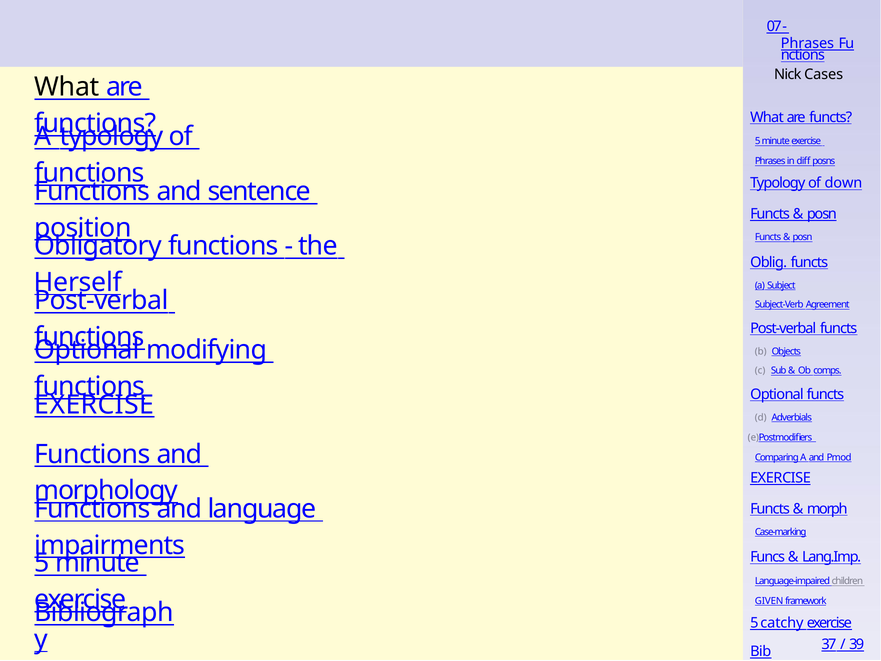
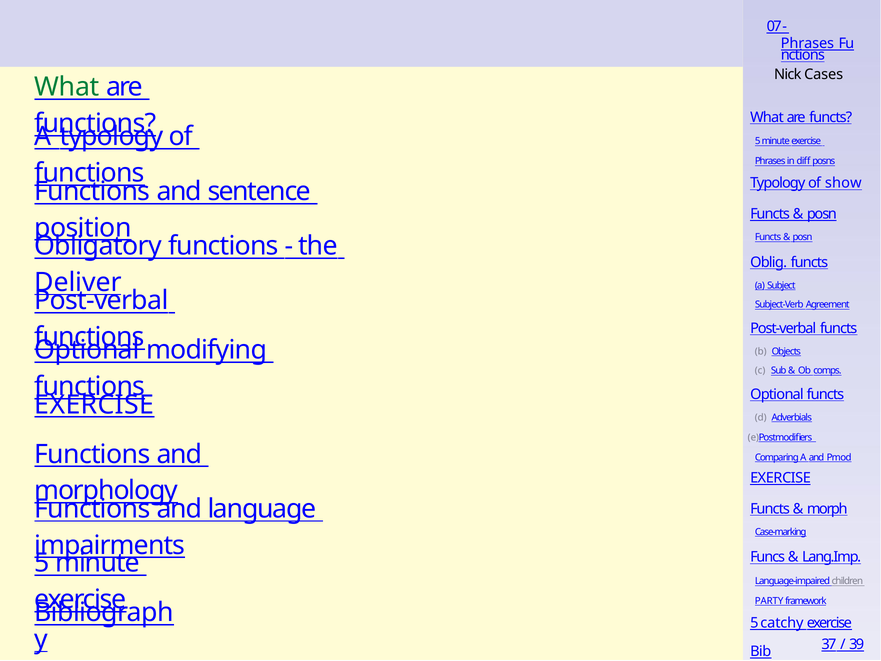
What at (67, 87) colour: black -> green
down: down -> show
Herself: Herself -> Deliver
GIVEN: GIVEN -> PARTY
